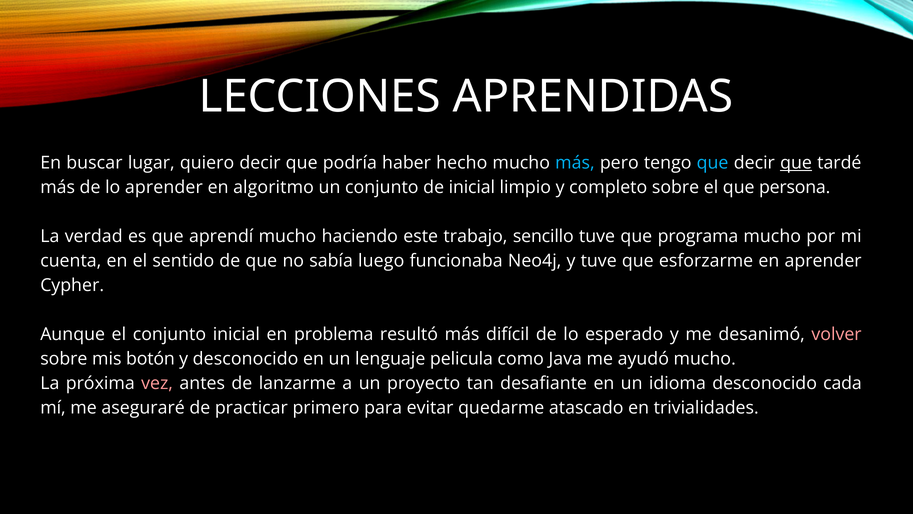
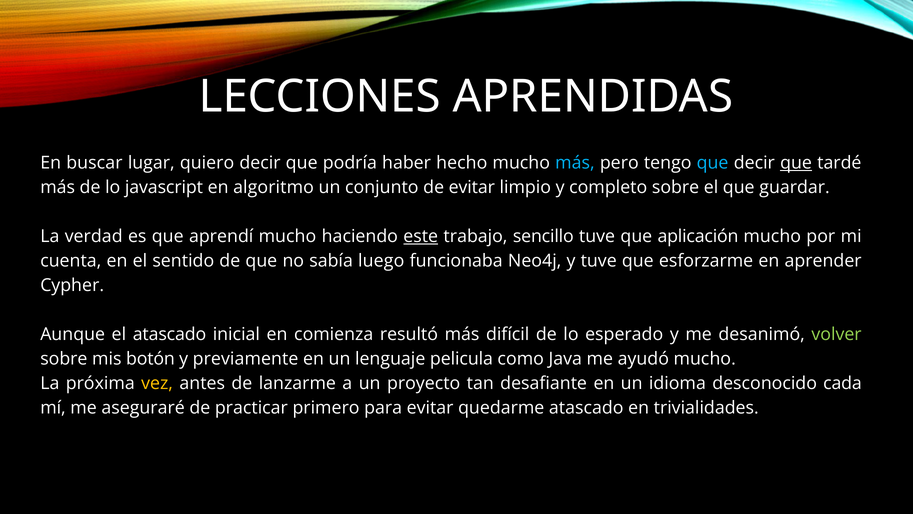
lo aprender: aprender -> javascript
de inicial: inicial -> evitar
persona: persona -> guardar
este underline: none -> present
programa: programa -> aplicación
el conjunto: conjunto -> atascado
problema: problema -> comienza
volver colour: pink -> light green
y desconocido: desconocido -> previamente
vez colour: pink -> yellow
